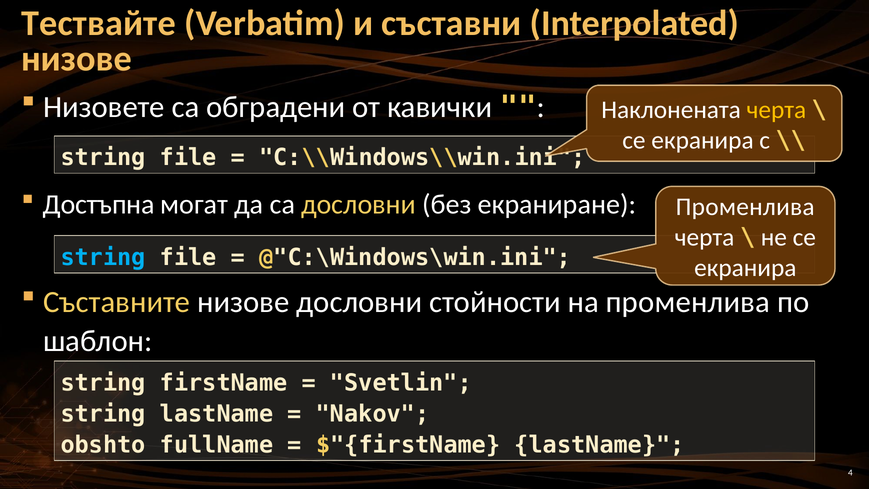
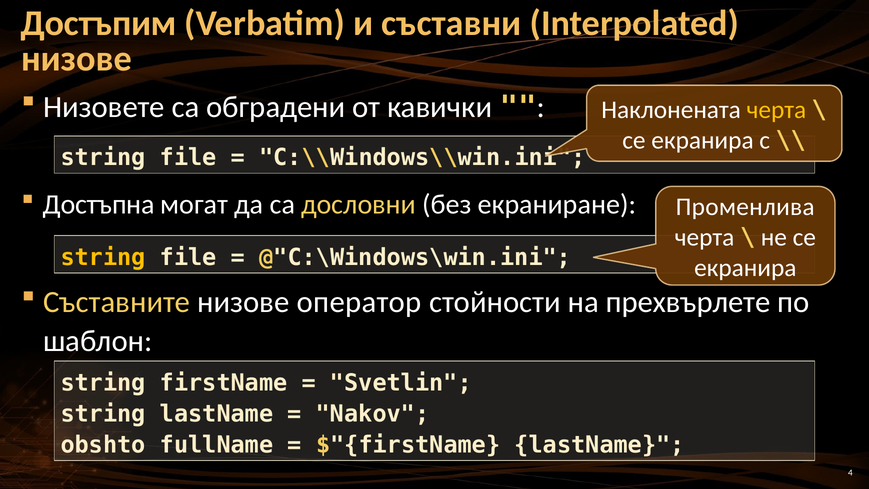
Тествайте: Тествайте -> Достъпим
string at (103, 257) colour: light blue -> yellow
низове дословни: дословни -> оператор
на променлива: променлива -> прехвърлете
